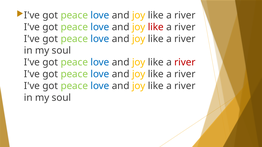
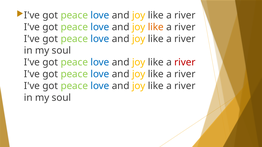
like at (156, 27) colour: red -> orange
